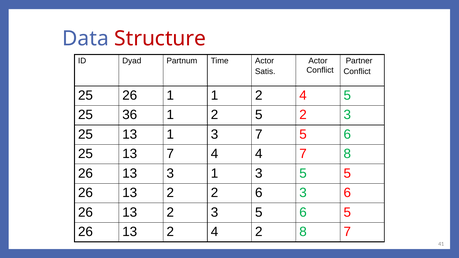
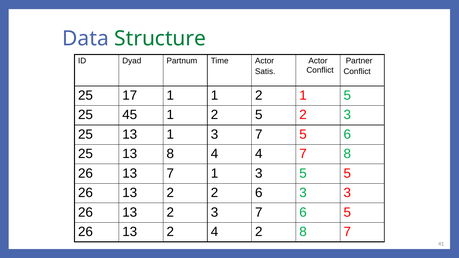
Structure colour: red -> green
25 26: 26 -> 17
1 2 4: 4 -> 1
36: 36 -> 45
13 7: 7 -> 8
13 3: 3 -> 7
3 6: 6 -> 3
2 3 5: 5 -> 7
